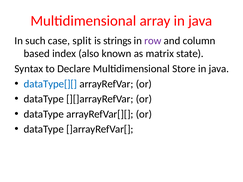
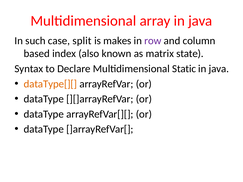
strings: strings -> makes
Store: Store -> Static
dataType[][ colour: blue -> orange
